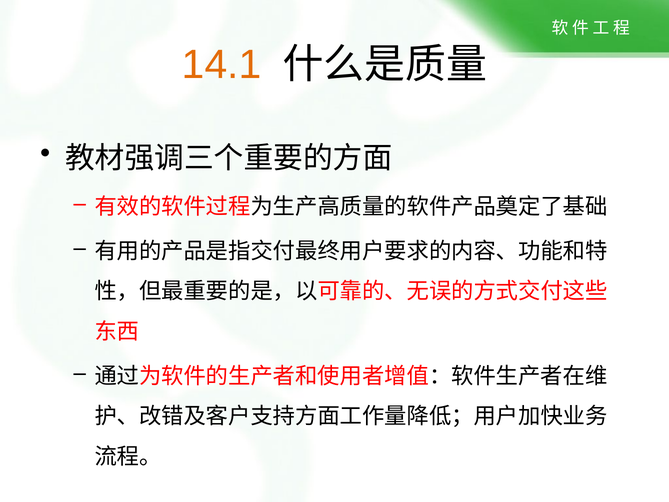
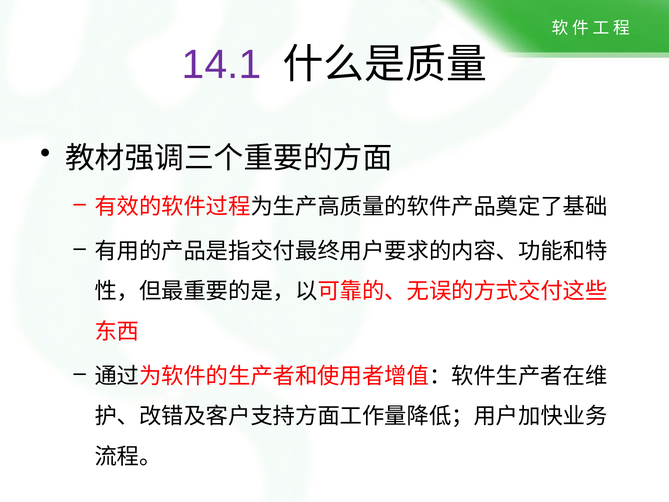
14.1 colour: orange -> purple
